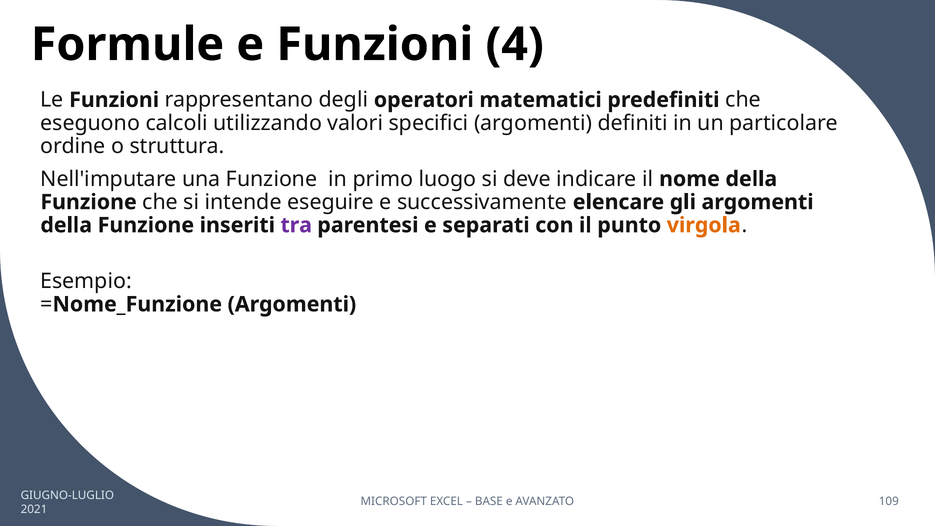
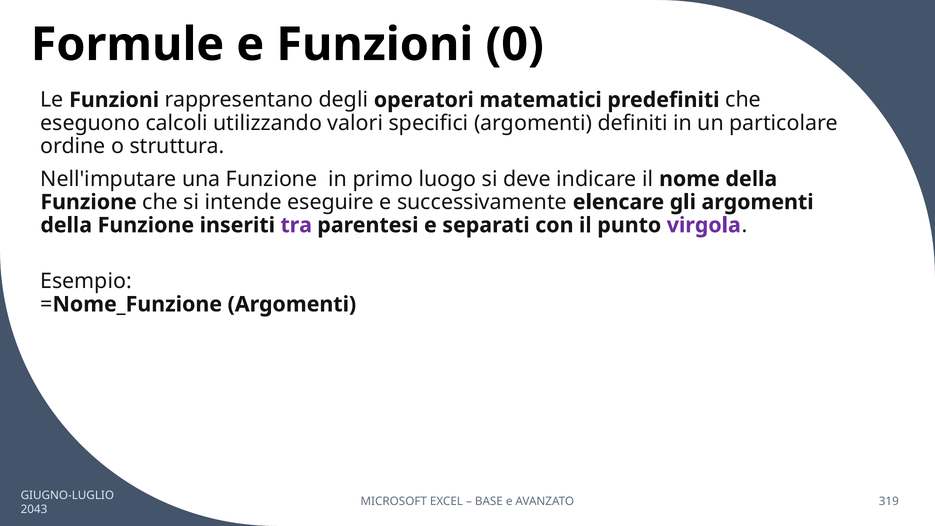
4: 4 -> 0
virgola colour: orange -> purple
109: 109 -> 319
2021: 2021 -> 2043
